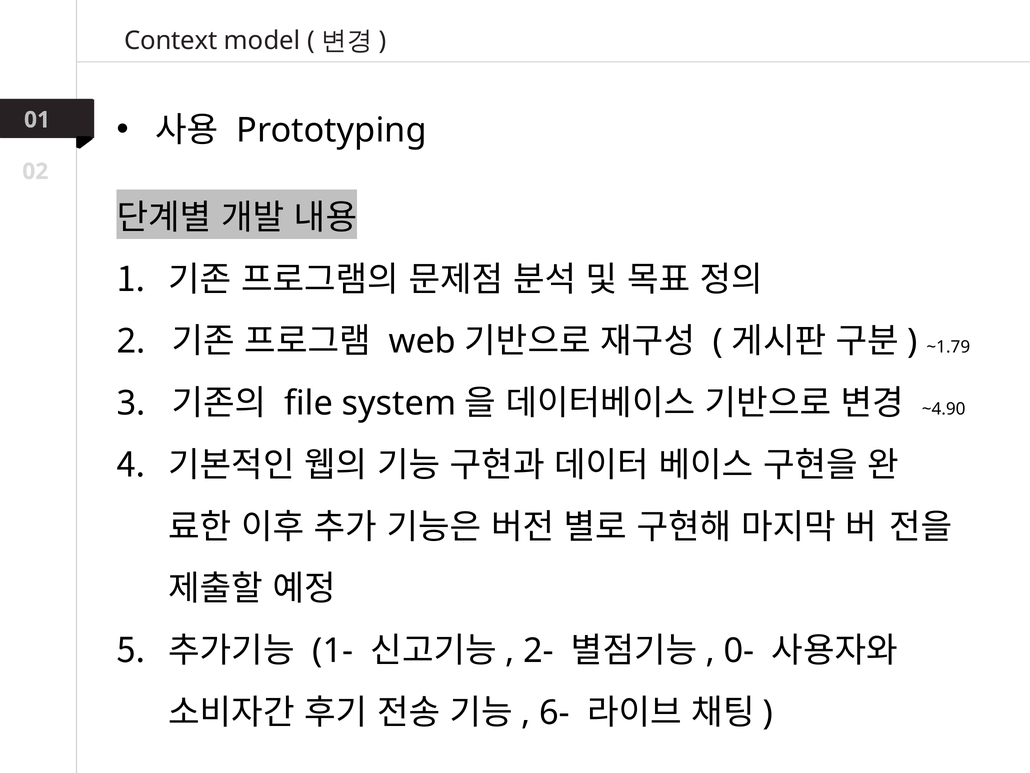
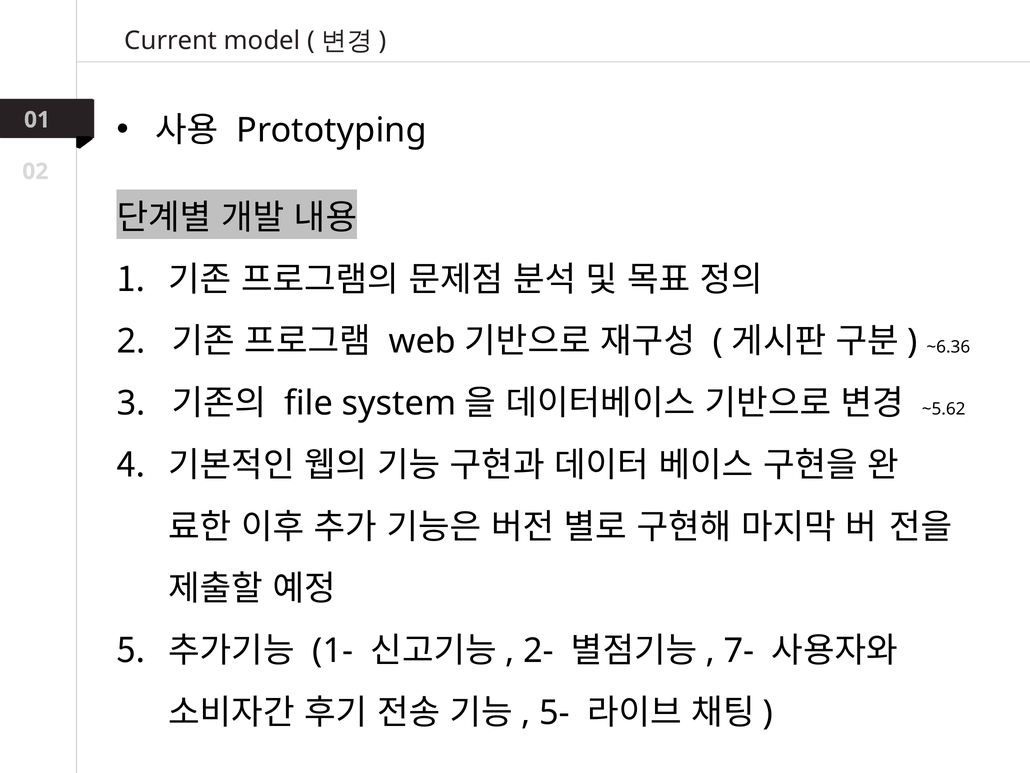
Context: Context -> Current
~1.79: ~1.79 -> ~6.36
~4.90: ~4.90 -> ~5.62
0-: 0- -> 7-
6-: 6- -> 5-
